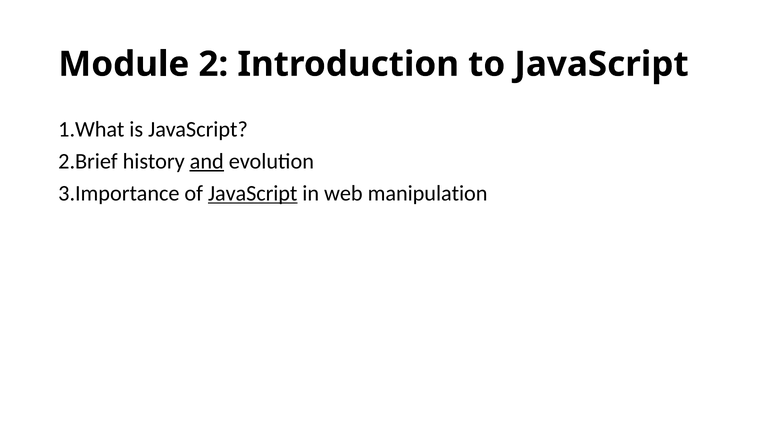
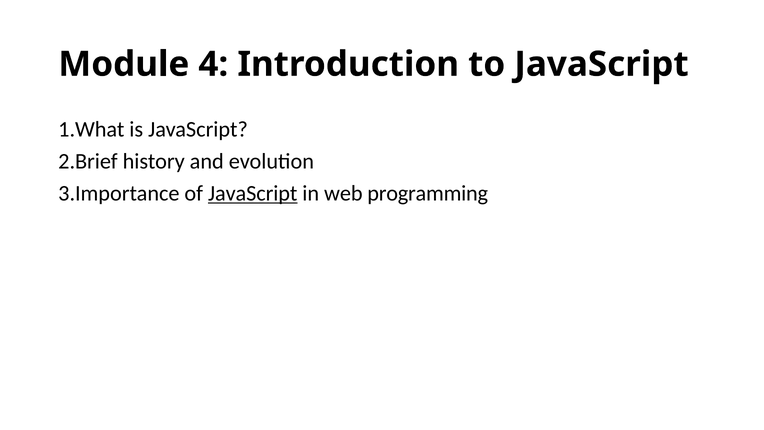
2: 2 -> 4
and underline: present -> none
manipulation: manipulation -> programming
